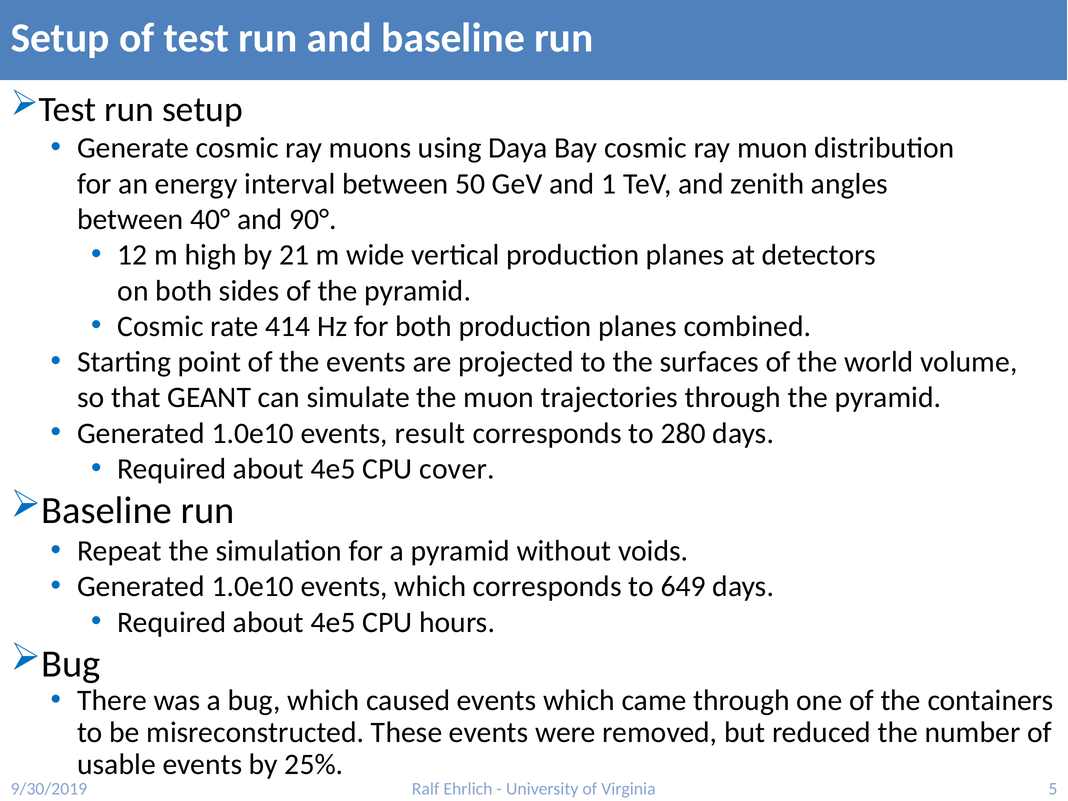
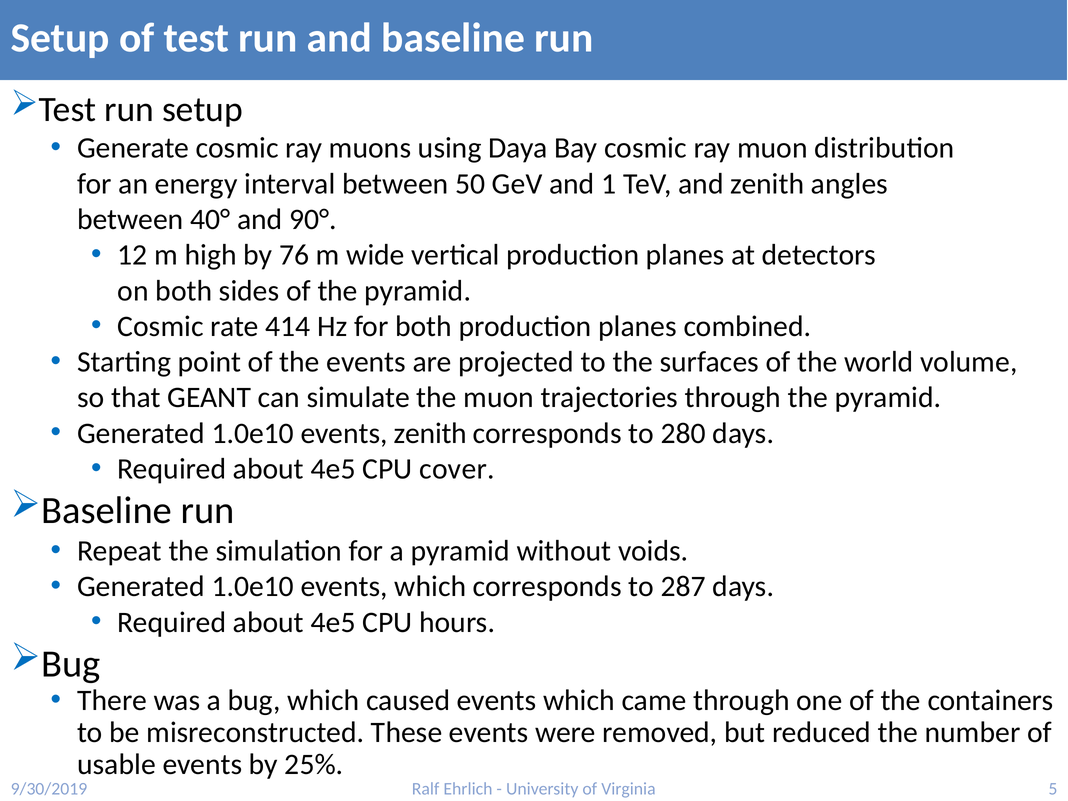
21: 21 -> 76
events result: result -> zenith
649: 649 -> 287
